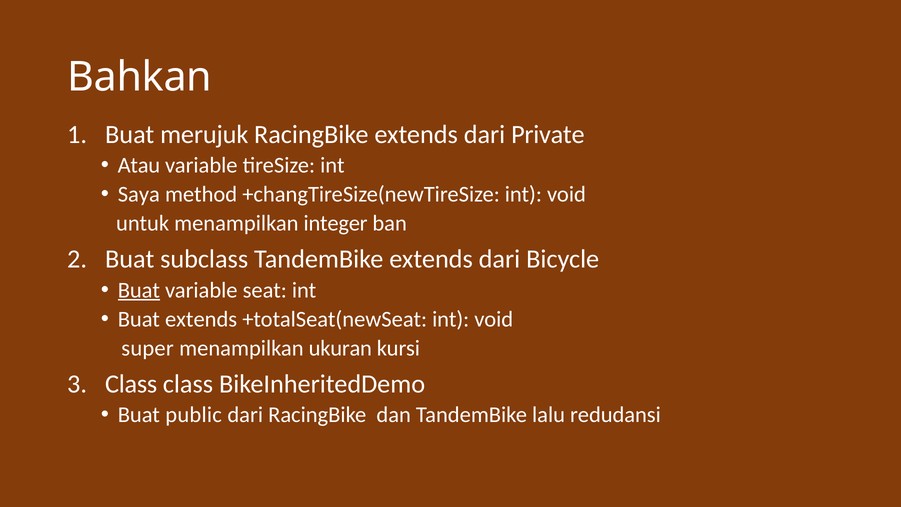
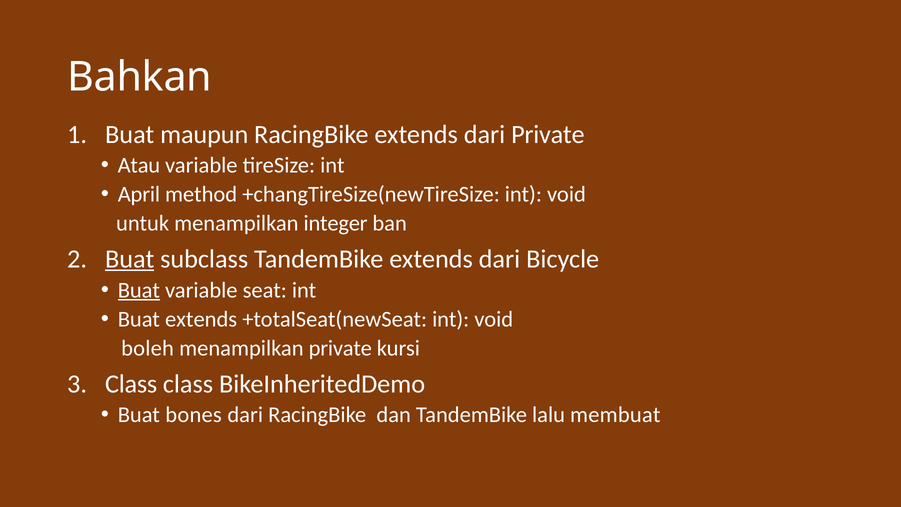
merujuk: merujuk -> maupun
Saya: Saya -> April
Buat at (130, 259) underline: none -> present
super: super -> boleh
menampilkan ukuran: ukuran -> private
public: public -> bones
redudansi: redudansi -> membuat
